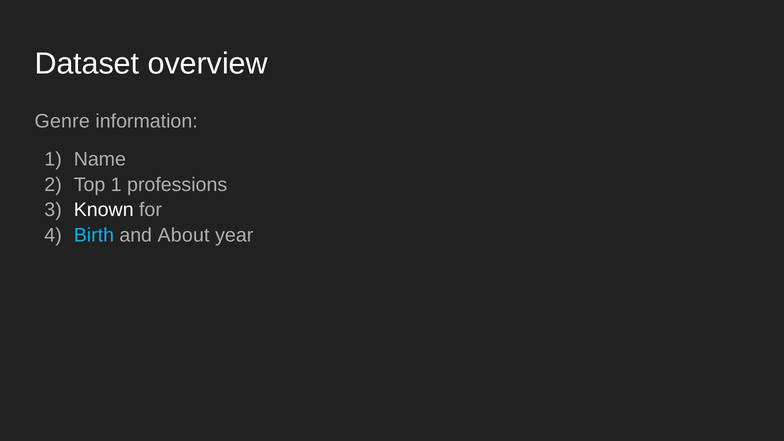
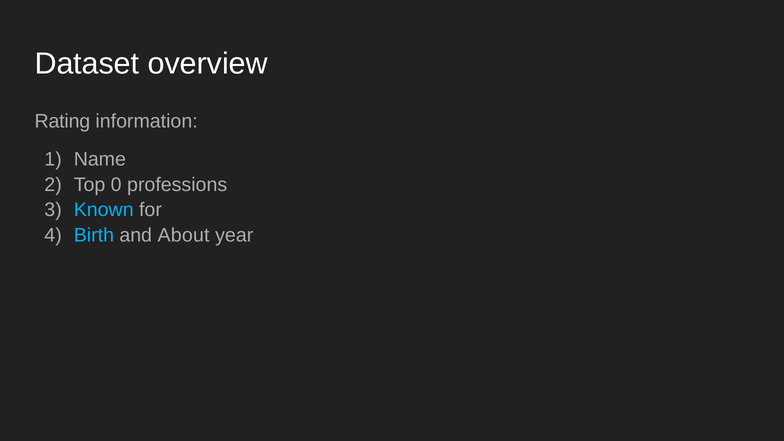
Genre: Genre -> Rating
Top 1: 1 -> 0
Known colour: white -> light blue
